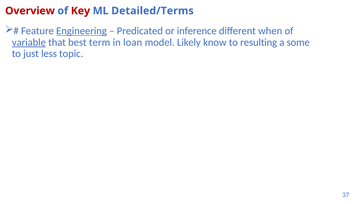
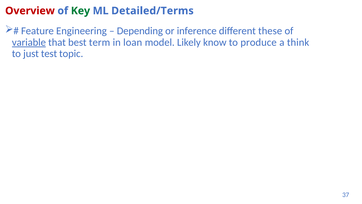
Key colour: red -> green
Engineering underline: present -> none
Predicated: Predicated -> Depending
when: when -> these
resulting: resulting -> produce
some: some -> think
less: less -> test
